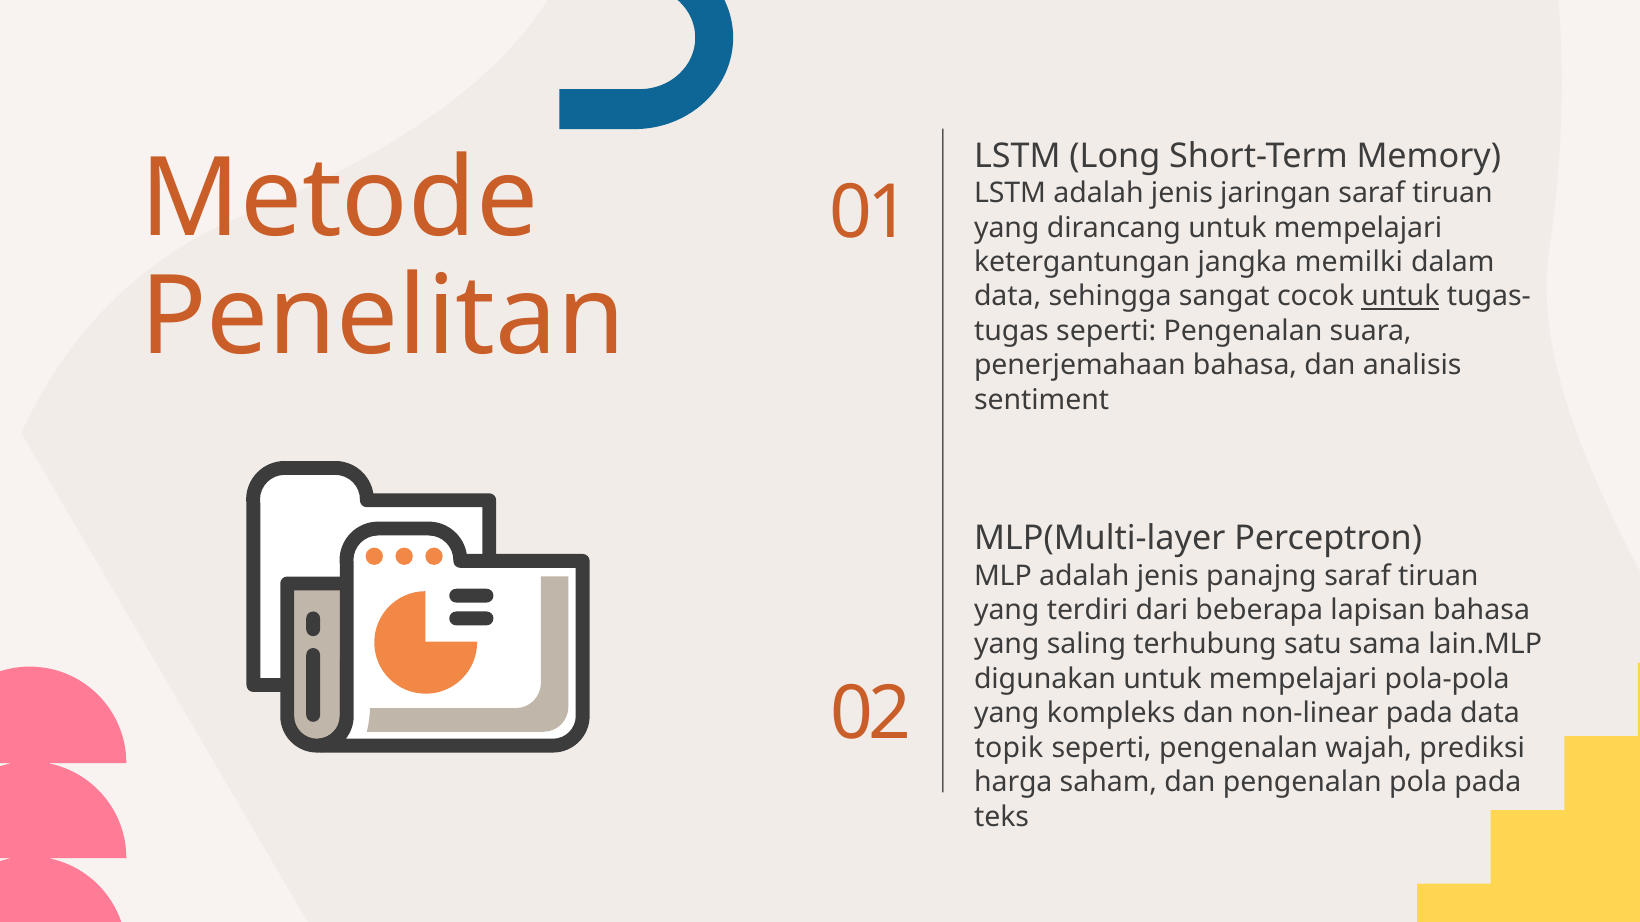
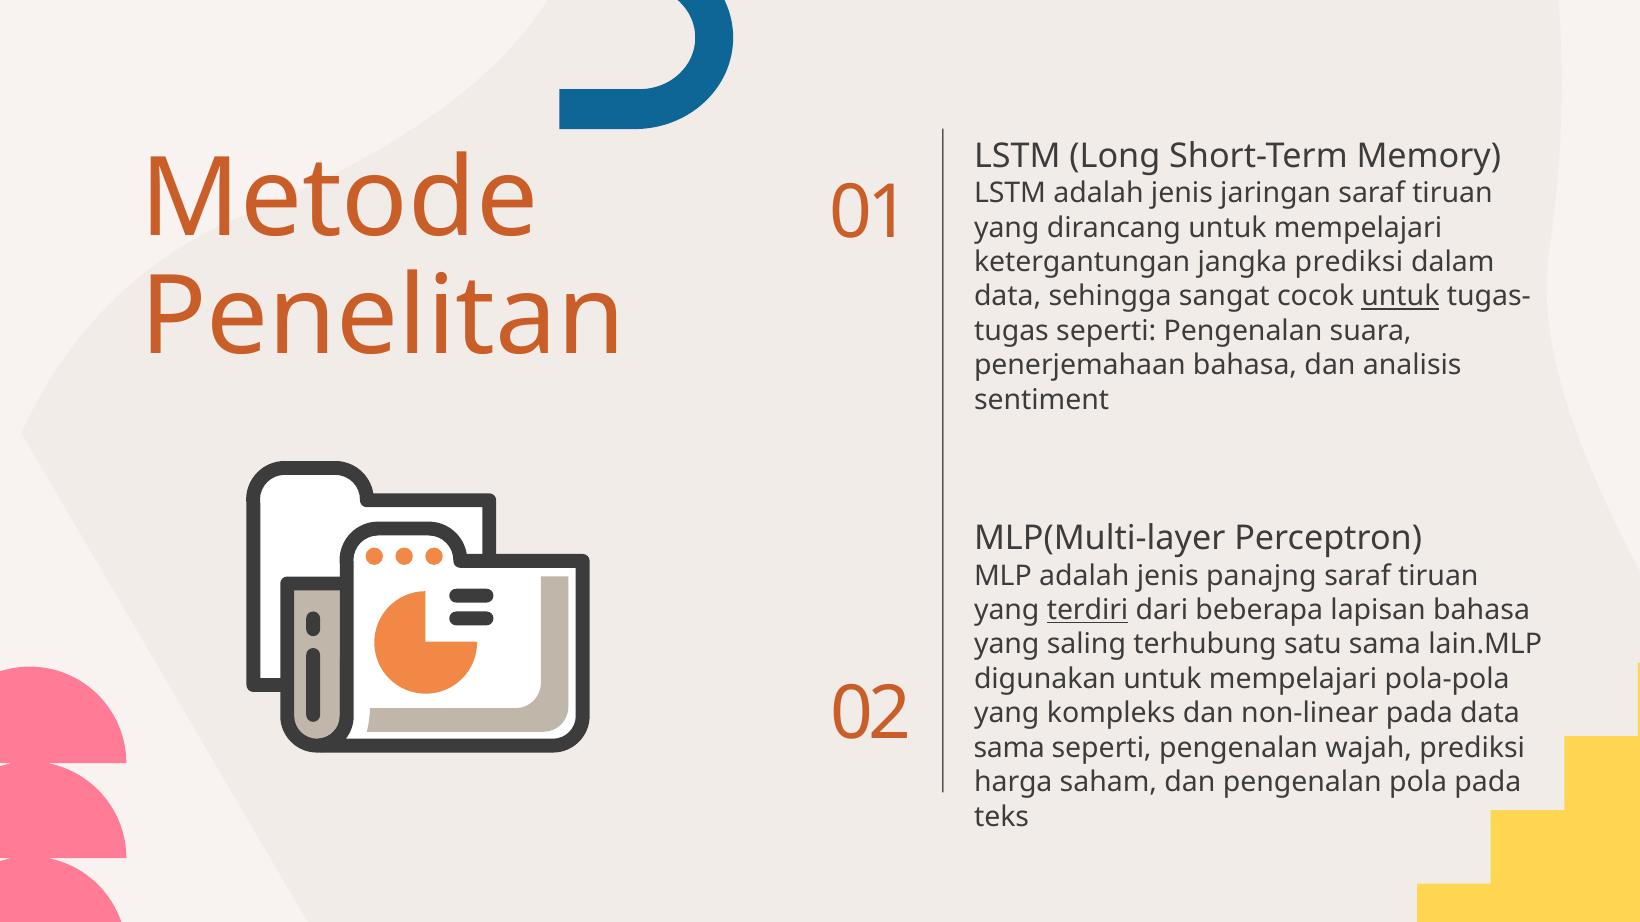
jangka memilki: memilki -> prediksi
terdiri underline: none -> present
topik at (1009, 748): topik -> sama
